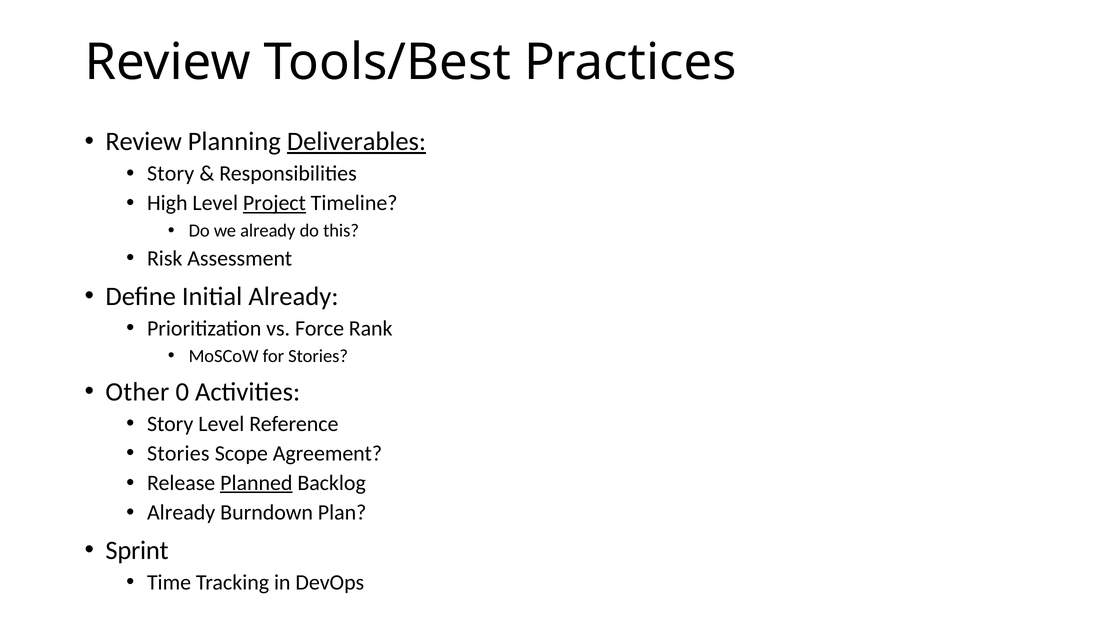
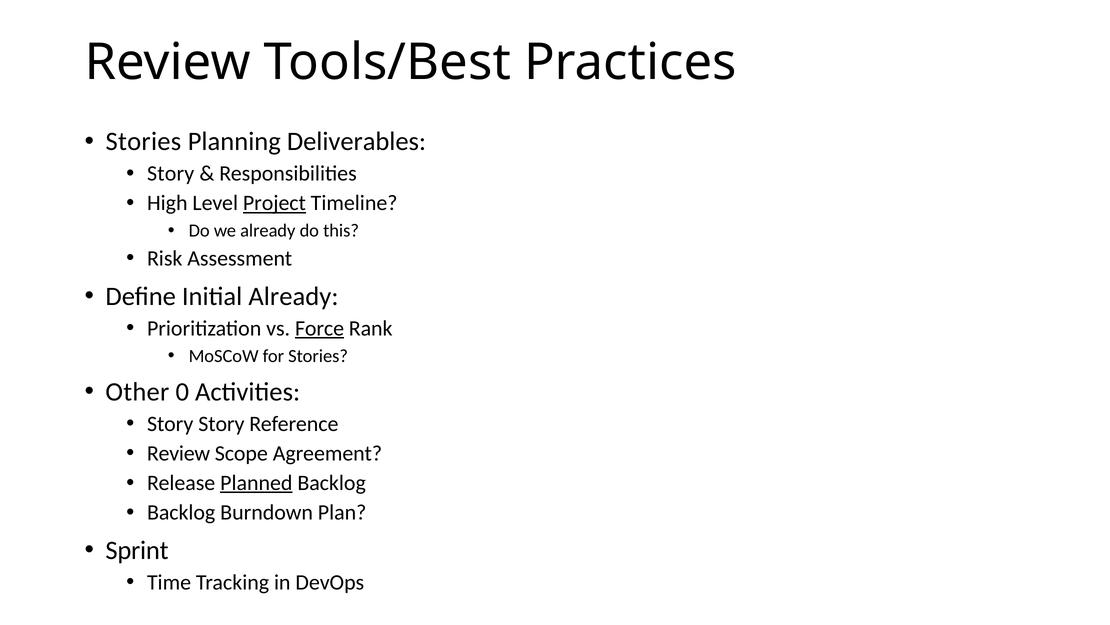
Review at (144, 141): Review -> Stories
Deliverables underline: present -> none
Force underline: none -> present
Story Level: Level -> Story
Stories at (178, 453): Stories -> Review
Already at (181, 512): Already -> Backlog
